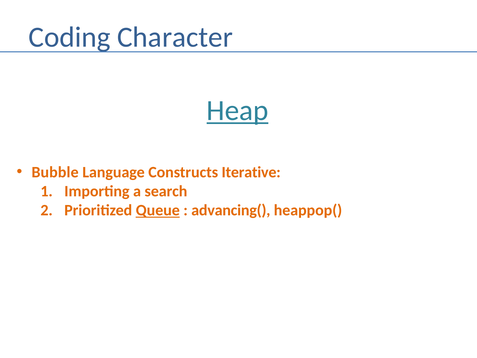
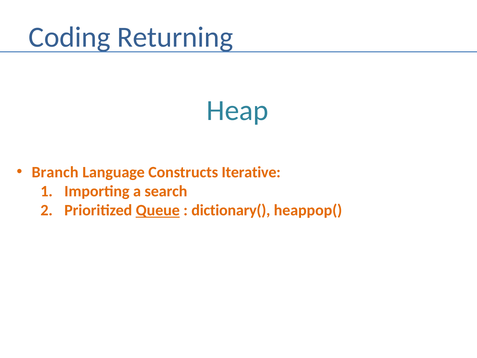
Character: Character -> Returning
Heap underline: present -> none
Bubble: Bubble -> Branch
advancing(: advancing( -> dictionary(
